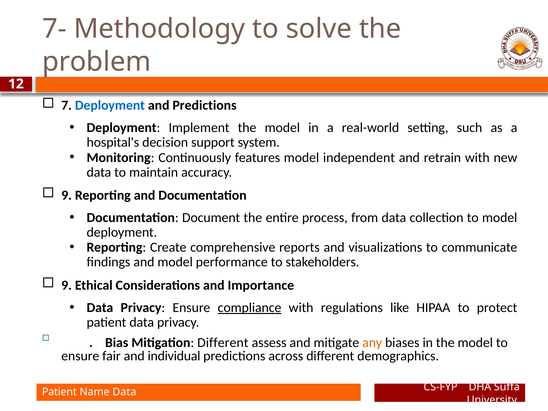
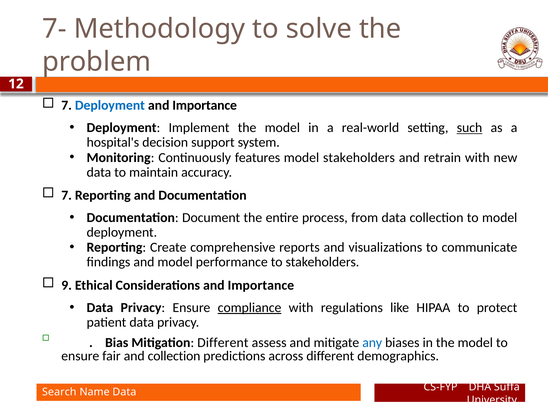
Predictions at (205, 105): Predictions -> Importance
such underline: none -> present
model independent: independent -> stakeholders
9 at (67, 195): 9 -> 7
any colour: orange -> blue
and individual: individual -> collection
Patient at (59, 392): Patient -> Search
